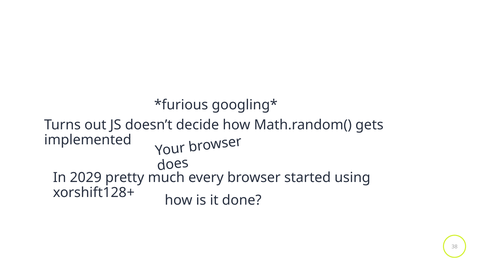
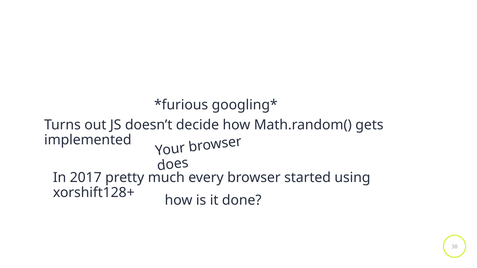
2029: 2029 -> 2017
